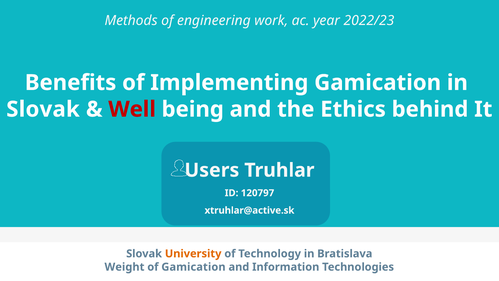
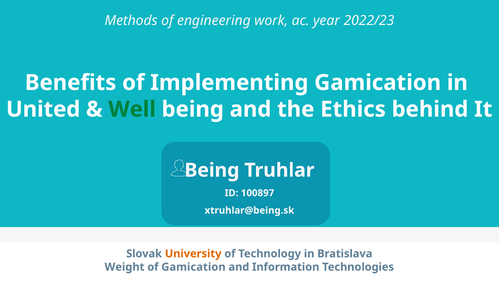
Slovak at (43, 109): Slovak -> United
Well colour: red -> green
Users at (212, 170): Users -> Being
120797: 120797 -> 100897
xtruhlar@active.sk: xtruhlar@active.sk -> xtruhlar@being.sk
